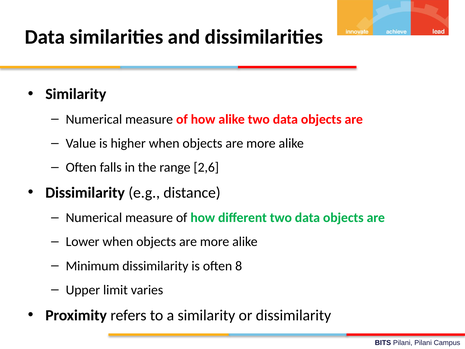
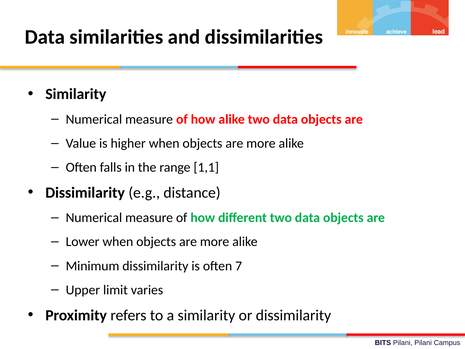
2,6: 2,6 -> 1,1
8: 8 -> 7
